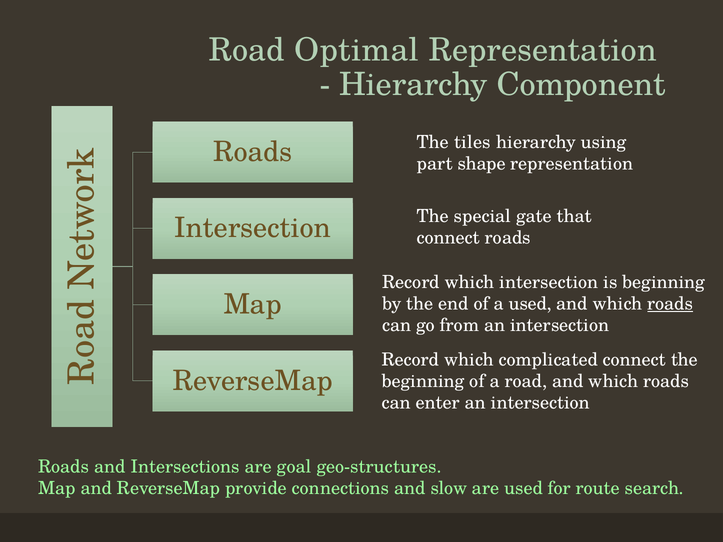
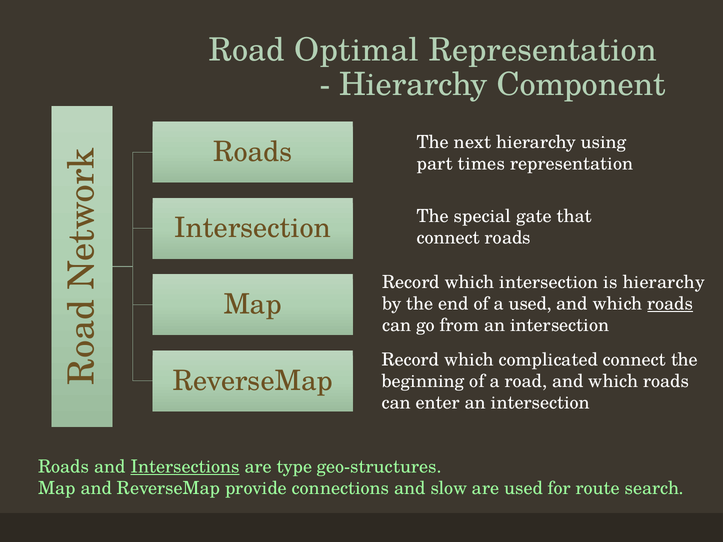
tiles: tiles -> next
shape: shape -> times
is beginning: beginning -> hierarchy
Intersections underline: none -> present
goal: goal -> type
